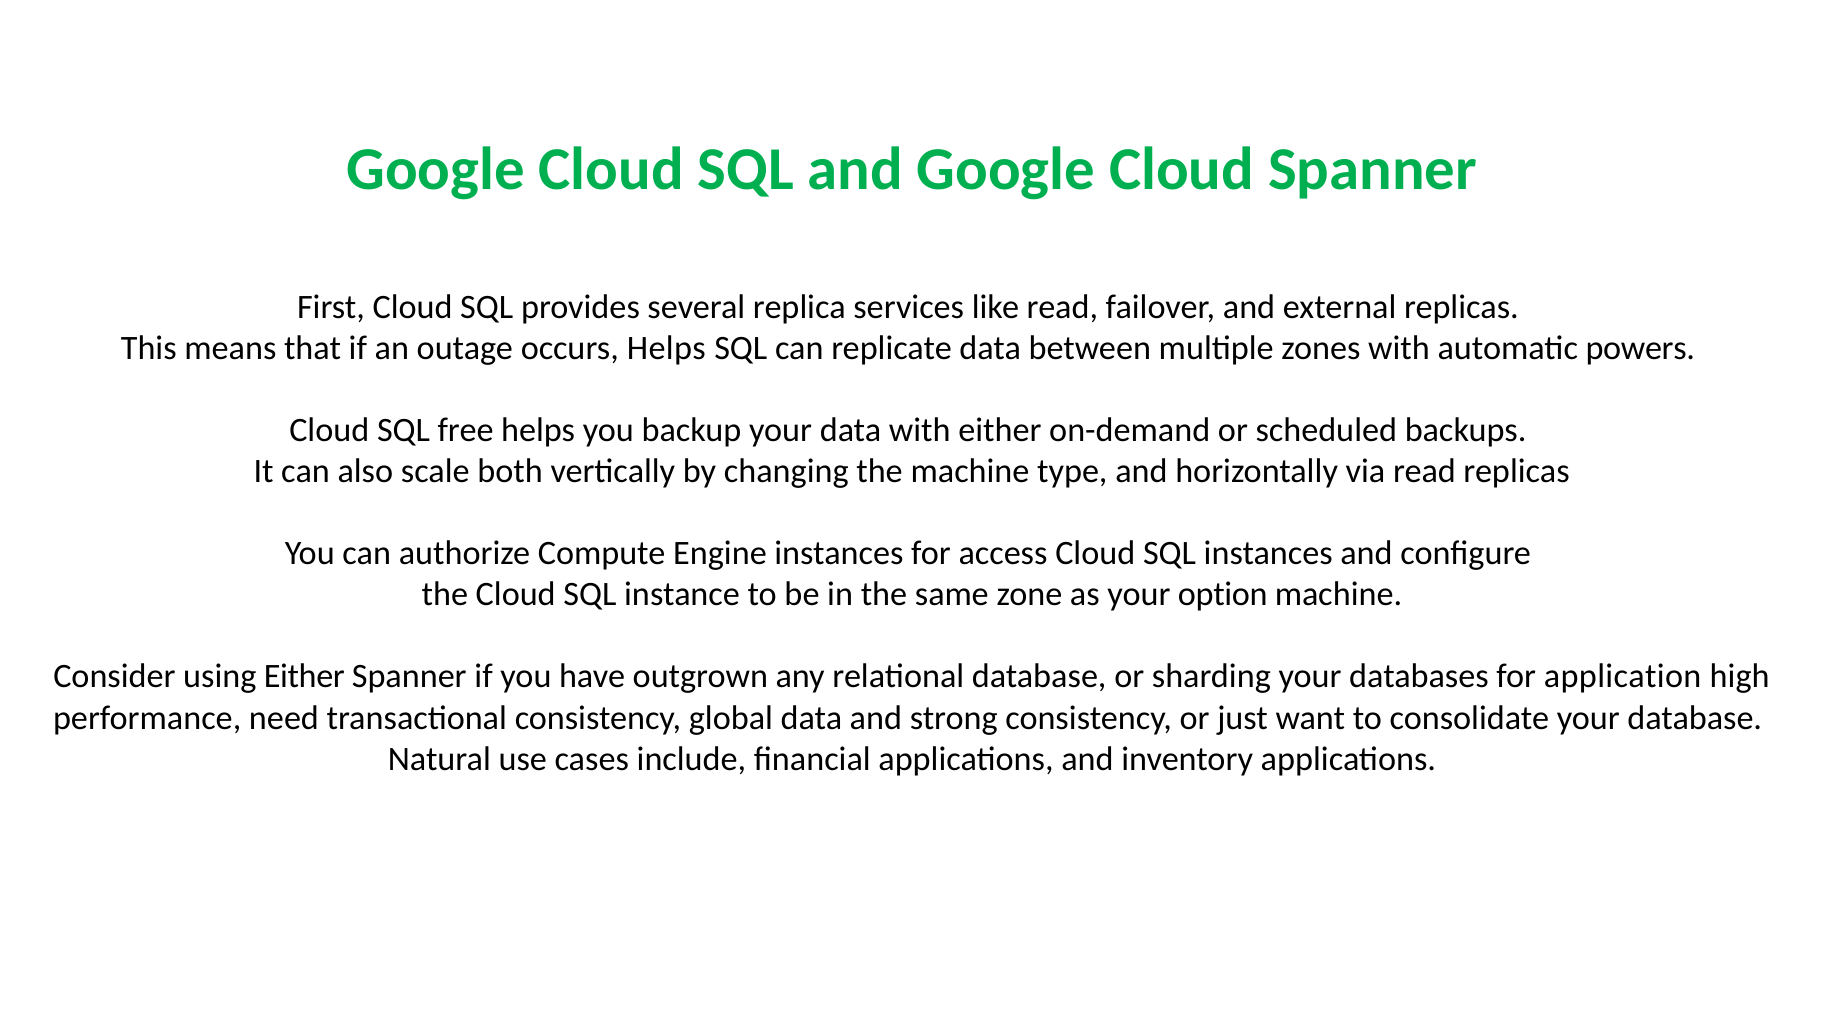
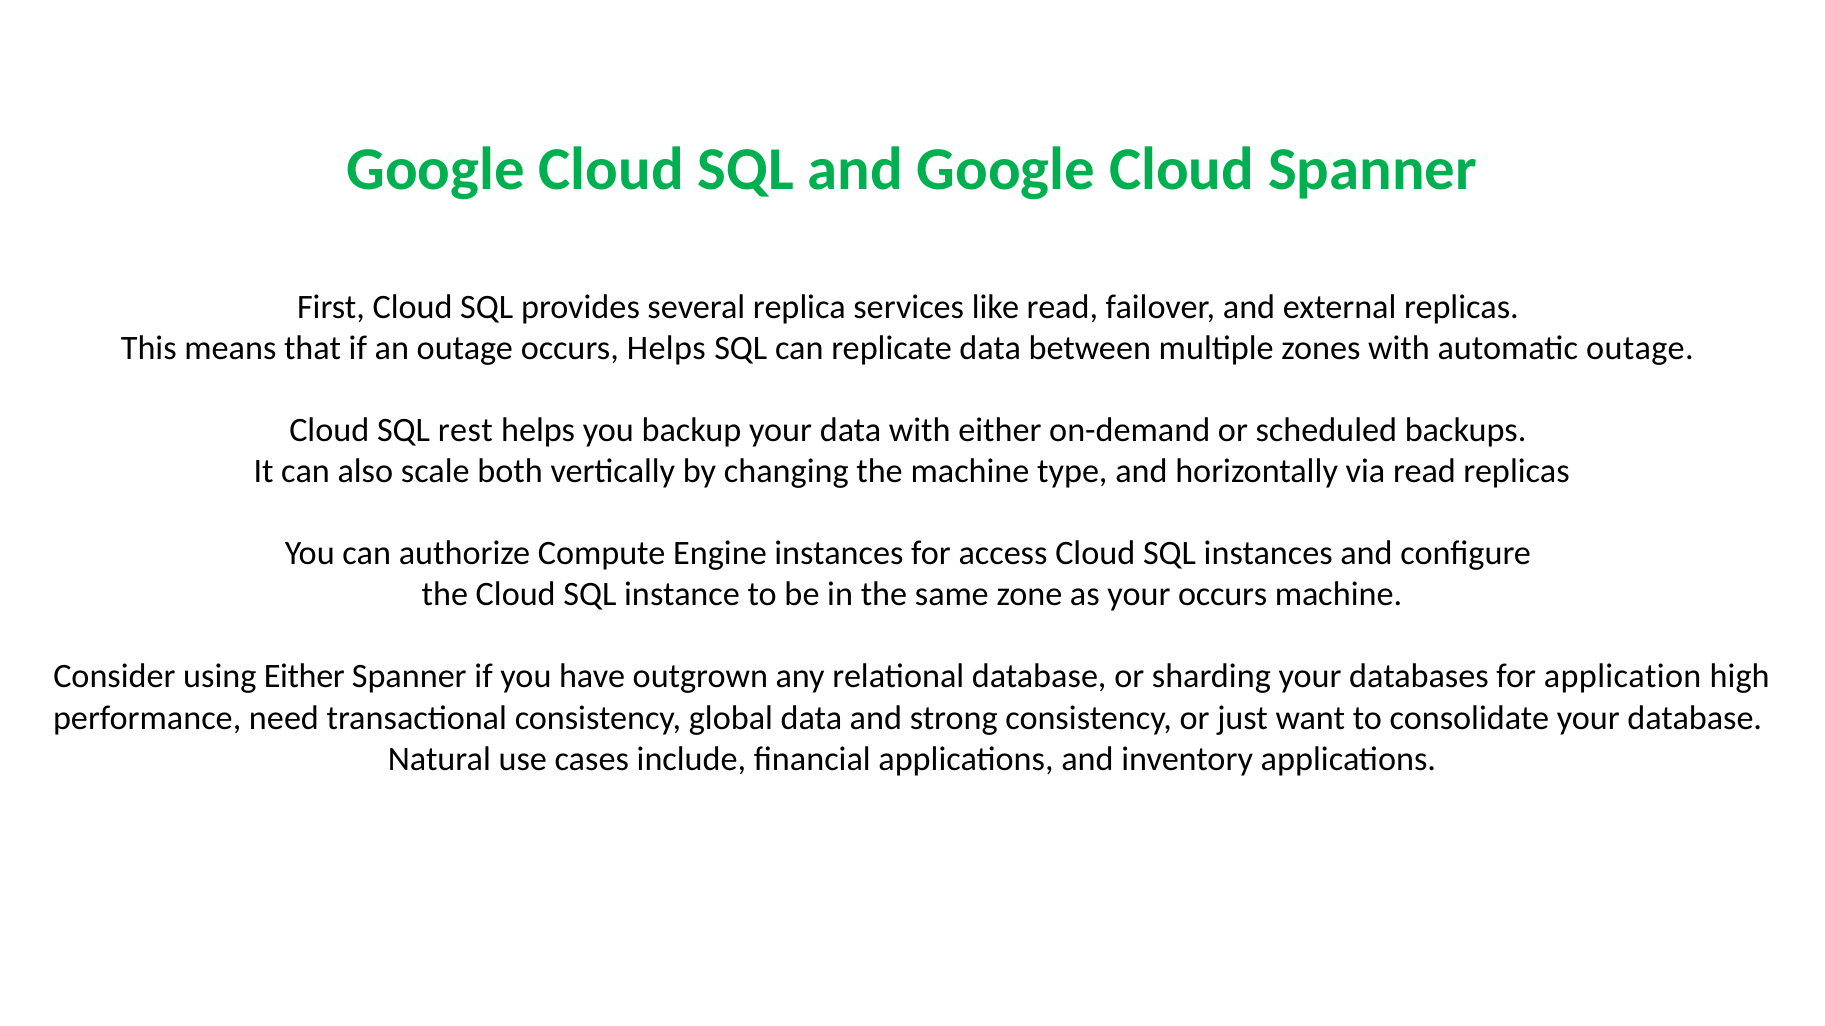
automatic powers: powers -> outage
free: free -> rest
your option: option -> occurs
